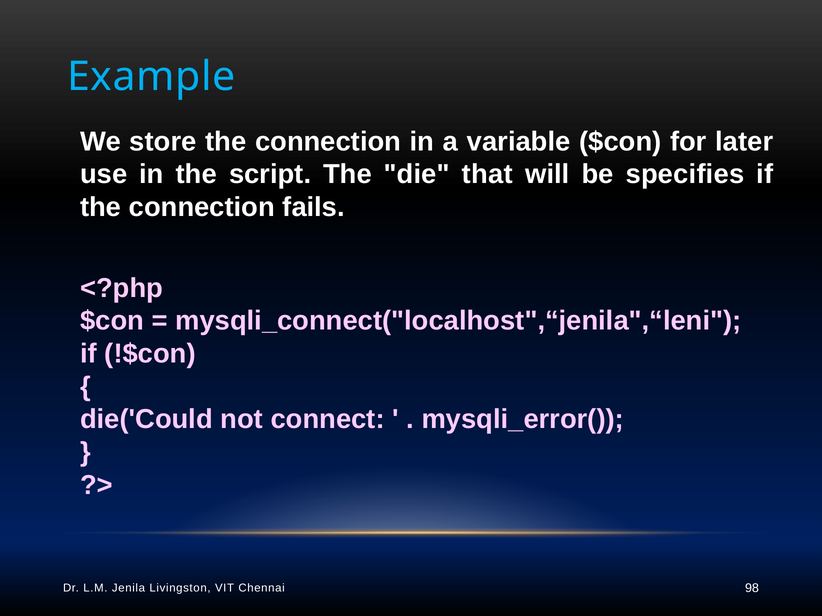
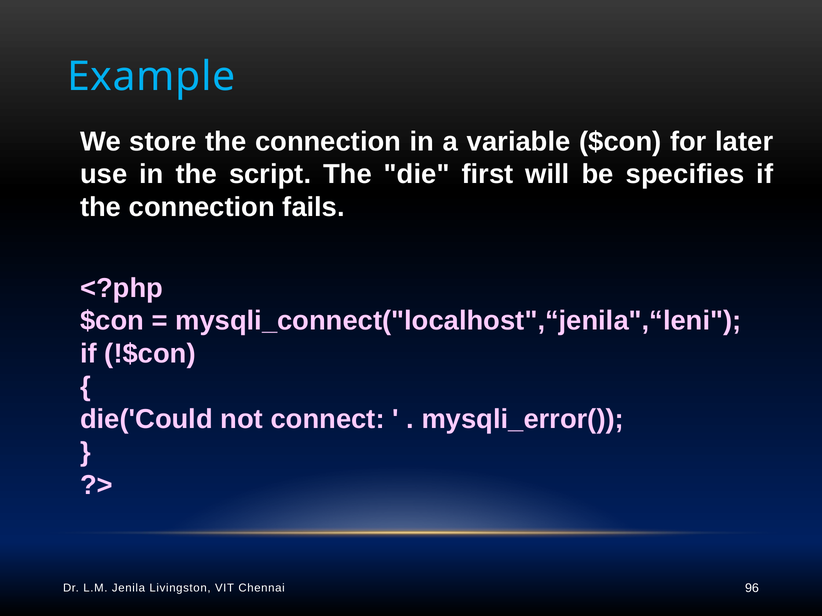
that: that -> first
98: 98 -> 96
